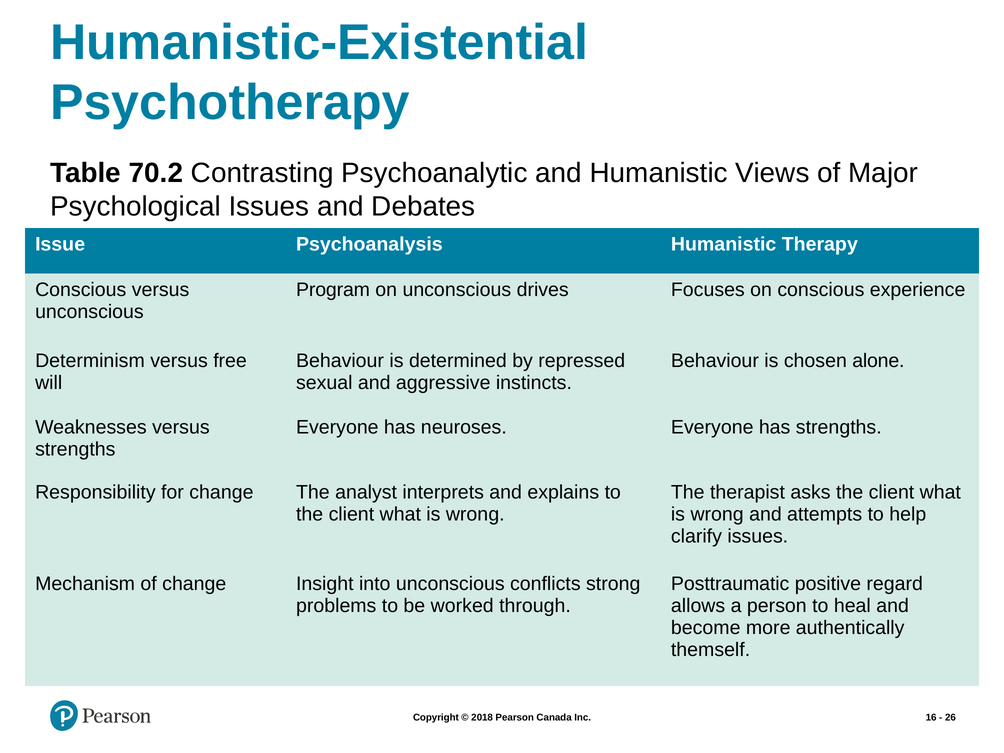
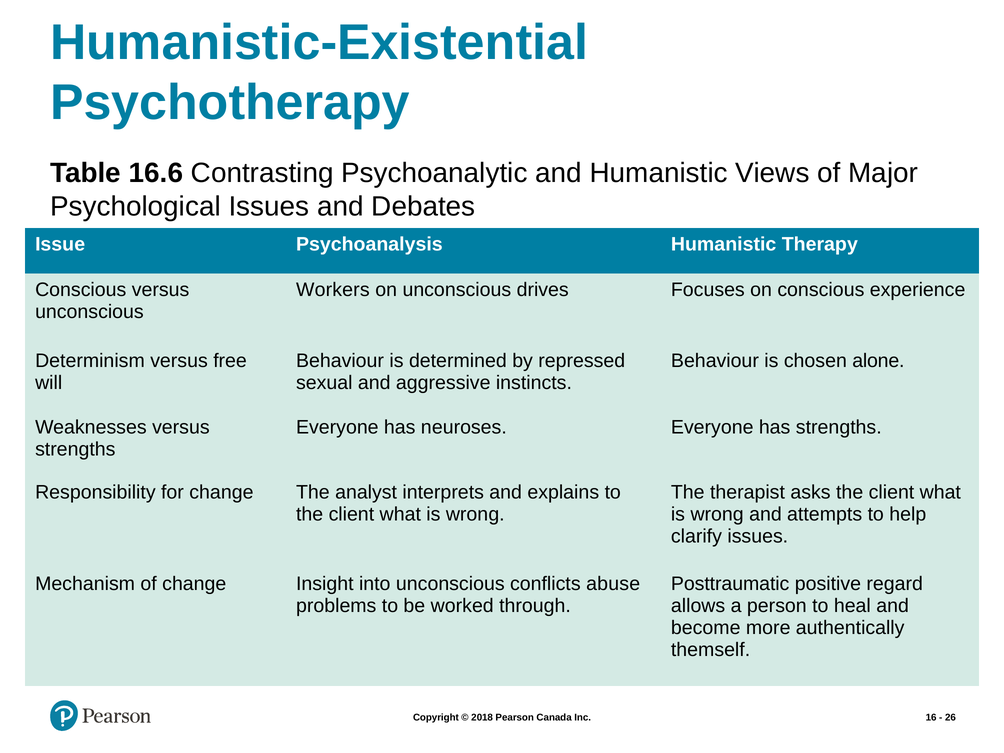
70.2: 70.2 -> 16.6
Program: Program -> Workers
strong: strong -> abuse
